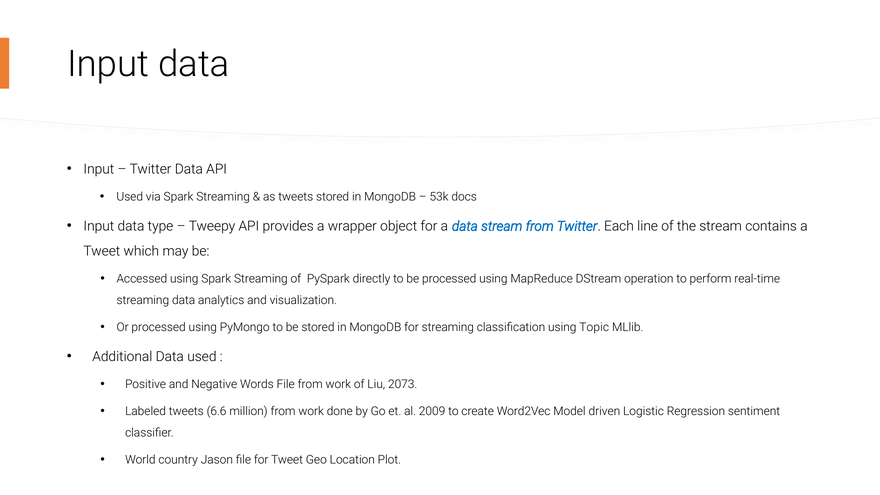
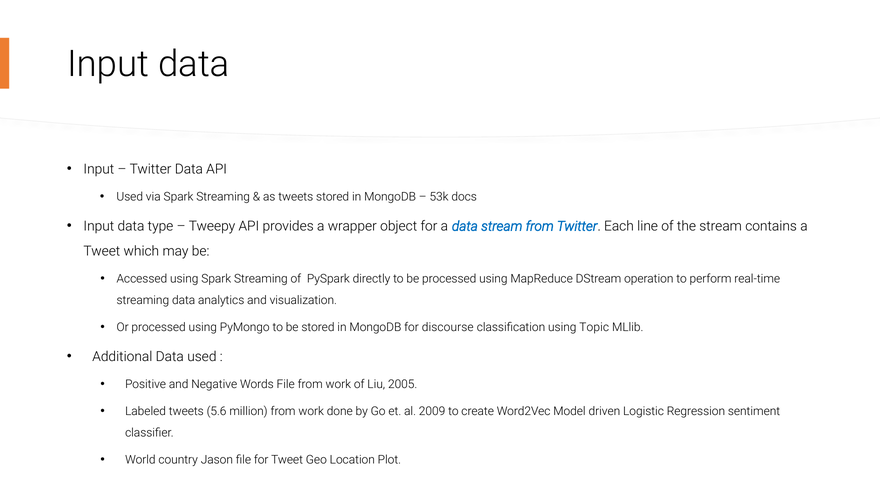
for streaming: streaming -> discourse
2073: 2073 -> 2005
6.6: 6.6 -> 5.6
